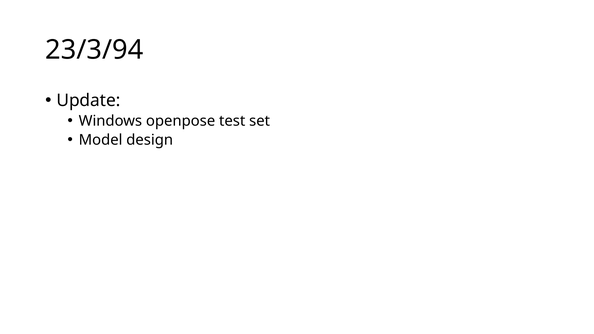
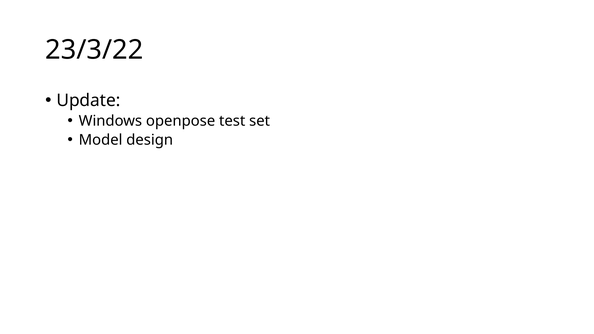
23/3/94: 23/3/94 -> 23/3/22
